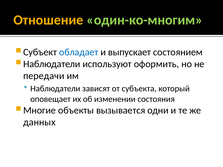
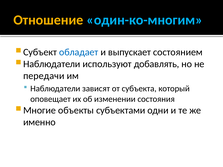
один-ко-многим colour: light green -> light blue
оформить: оформить -> добавлять
вызывается: вызывается -> субъектами
данных: данных -> именно
